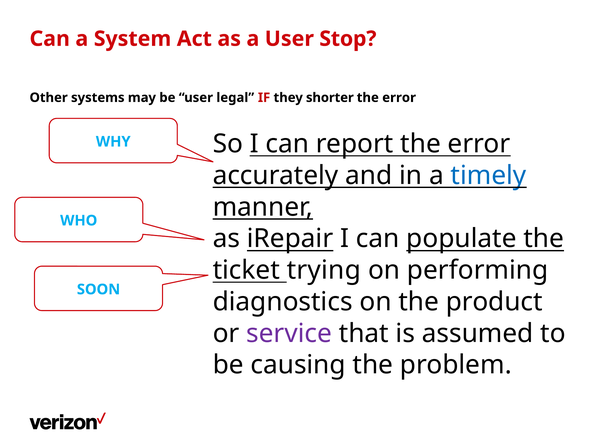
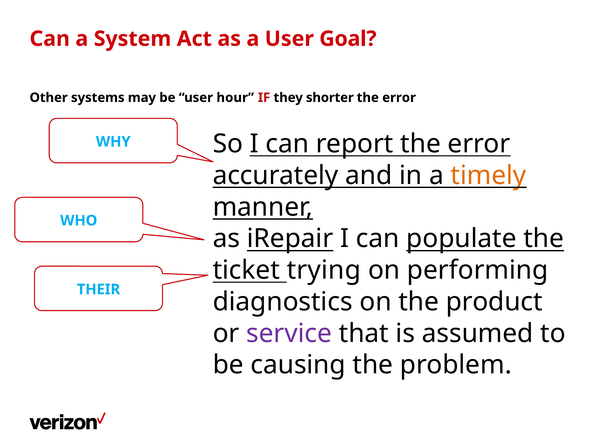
Stop: Stop -> Goal
legal: legal -> hour
timely colour: blue -> orange
SOON: SOON -> THEIR
